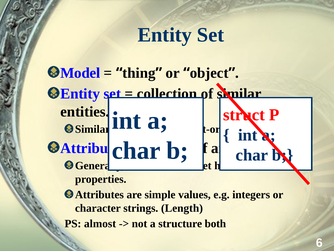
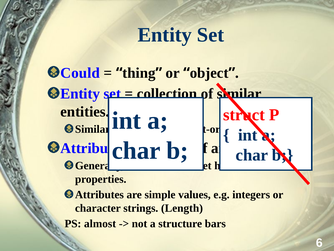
Model: Model -> Could
both: both -> bars
